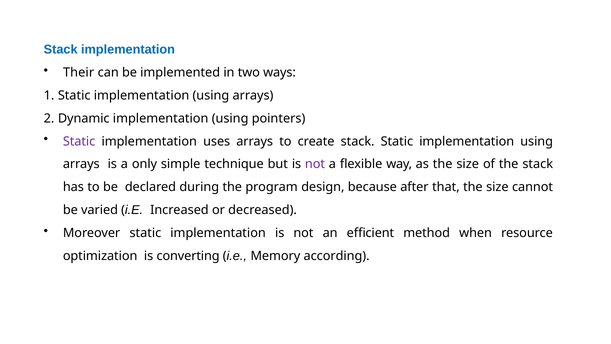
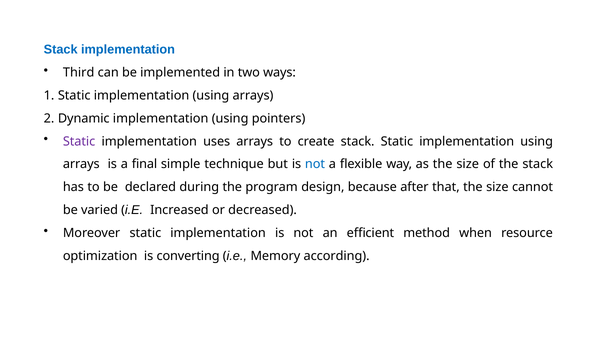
Their: Their -> Third
only: only -> final
not at (315, 164) colour: purple -> blue
